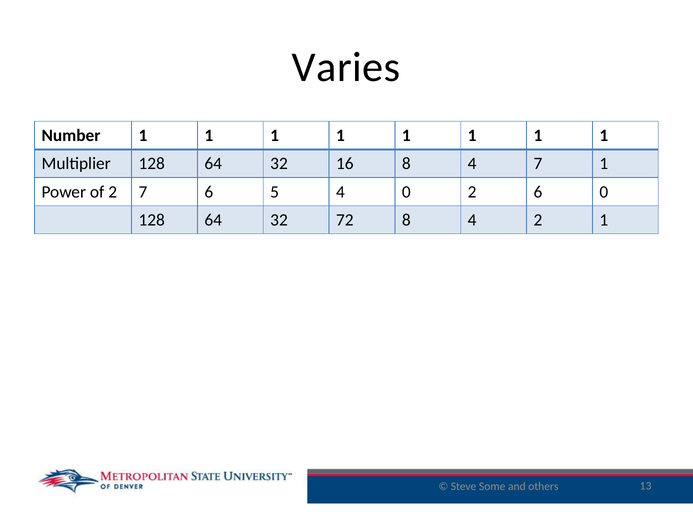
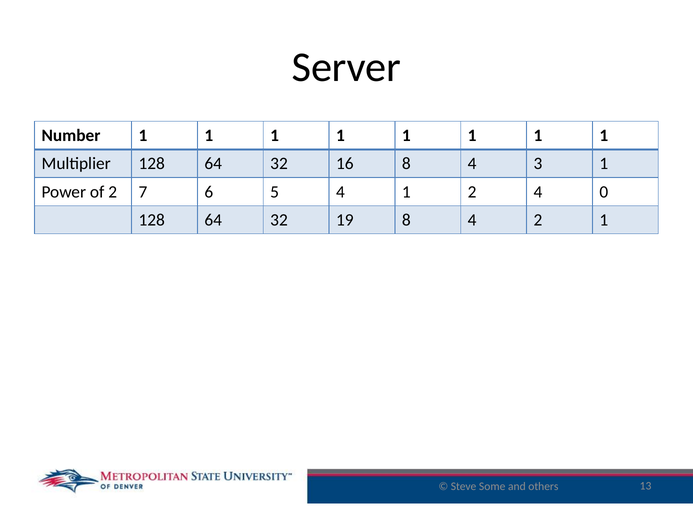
Varies: Varies -> Server
4 7: 7 -> 3
4 0: 0 -> 1
2 6: 6 -> 4
72: 72 -> 19
